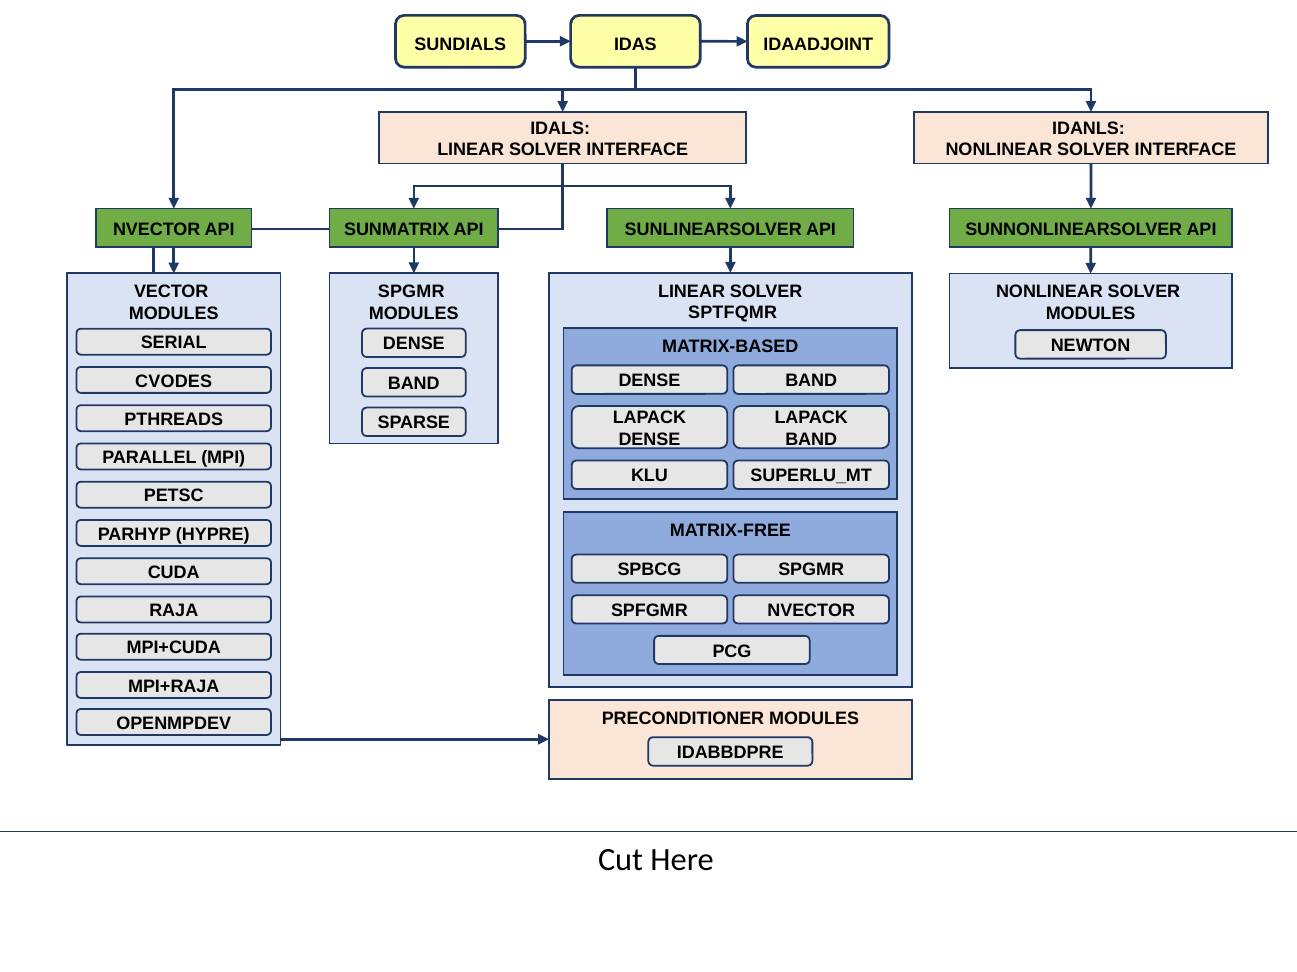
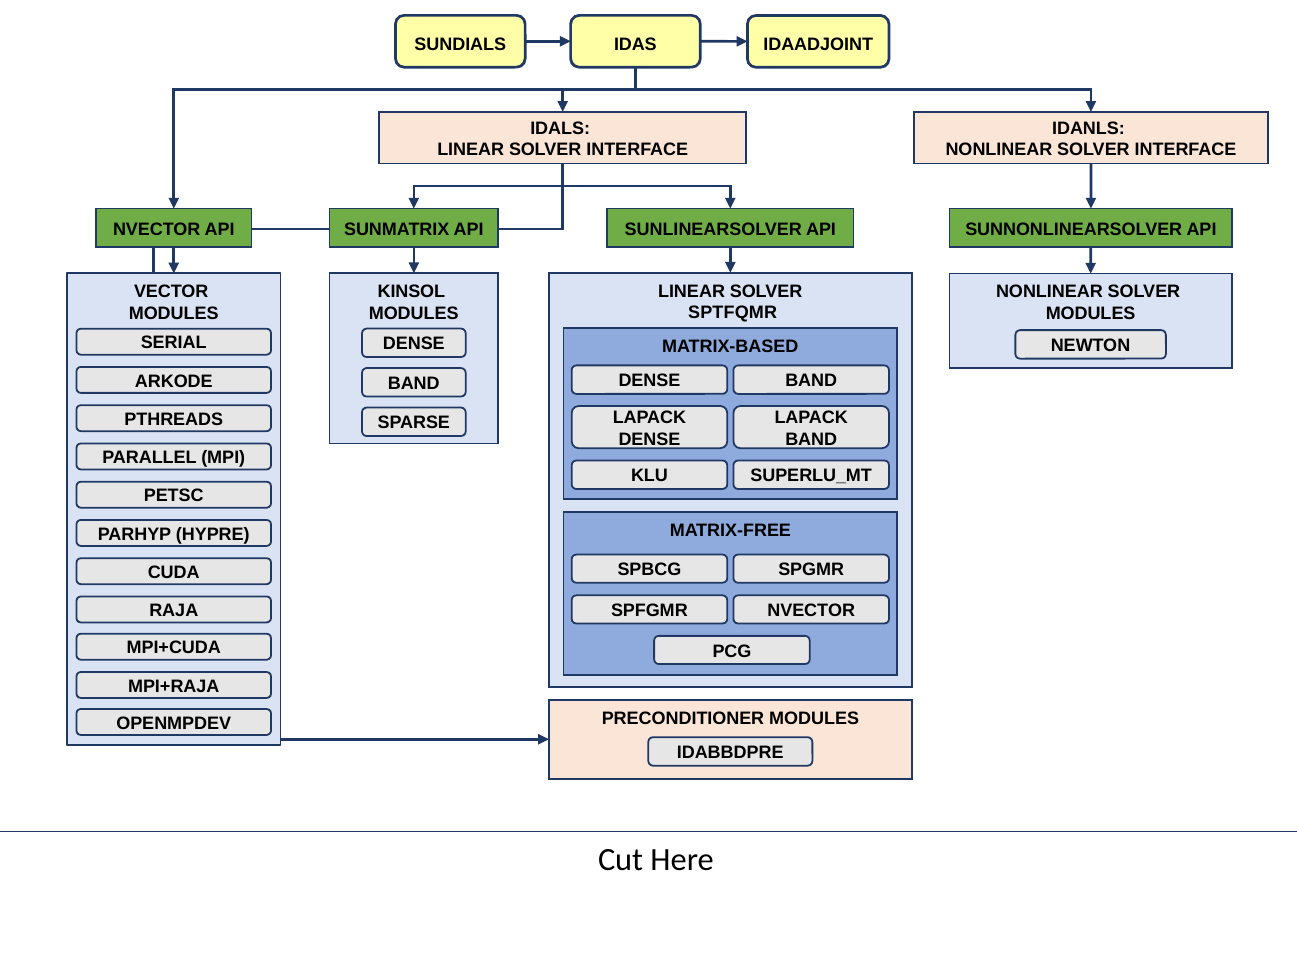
SPGMR at (411, 292): SPGMR -> KINSOL
CVODES: CVODES -> ARKODE
